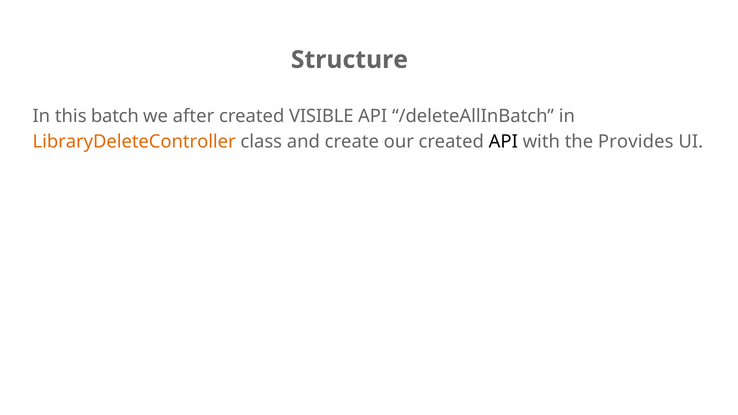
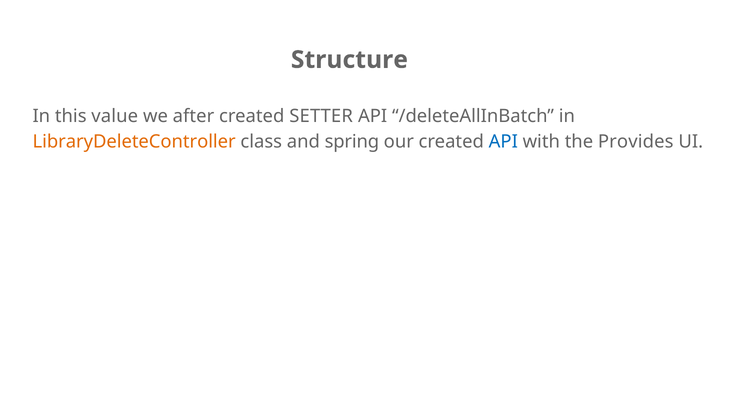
batch: batch -> value
VISIBLE: VISIBLE -> SETTER
create: create -> spring
API at (503, 142) colour: black -> blue
